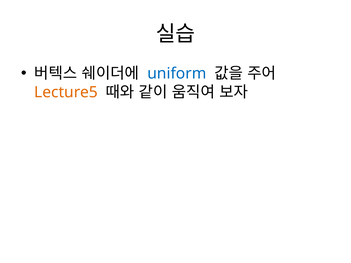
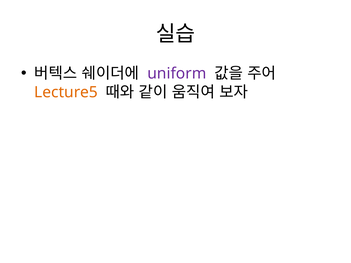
uniform colour: blue -> purple
